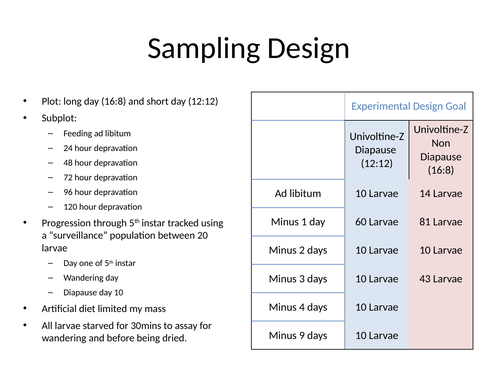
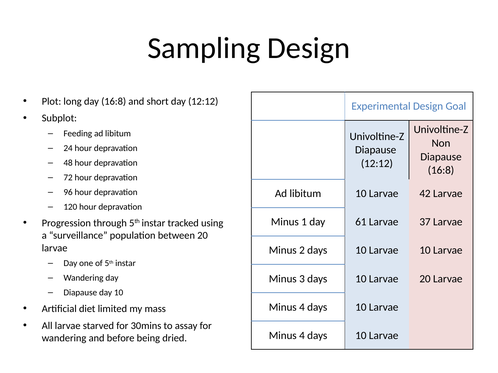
14: 14 -> 42
60: 60 -> 61
81: 81 -> 37
Larvae 43: 43 -> 20
9 at (302, 336): 9 -> 4
